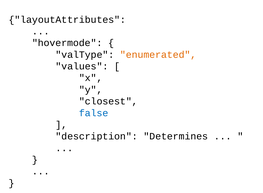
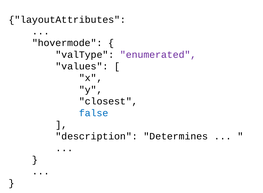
enumerated colour: orange -> purple
